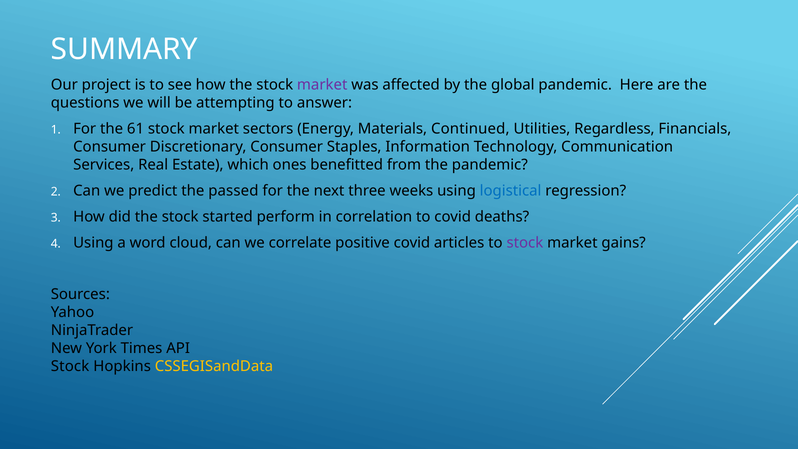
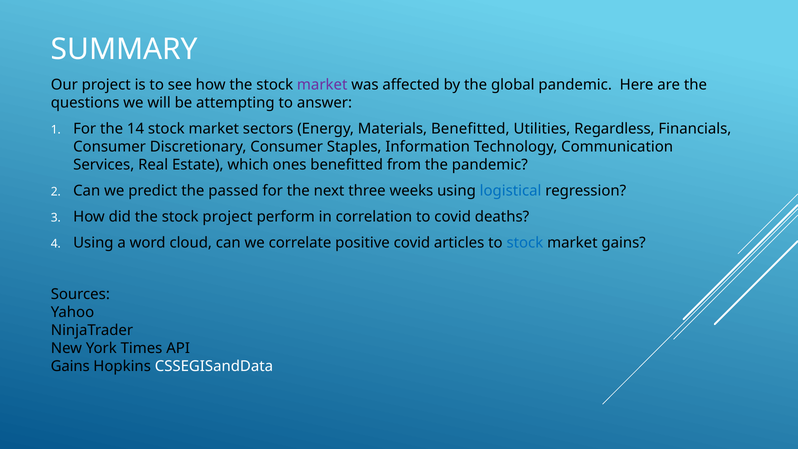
61: 61 -> 14
Materials Continued: Continued -> Benefitted
stock started: started -> project
stock at (525, 243) colour: purple -> blue
Stock at (70, 366): Stock -> Gains
CSSEGISandData colour: yellow -> white
